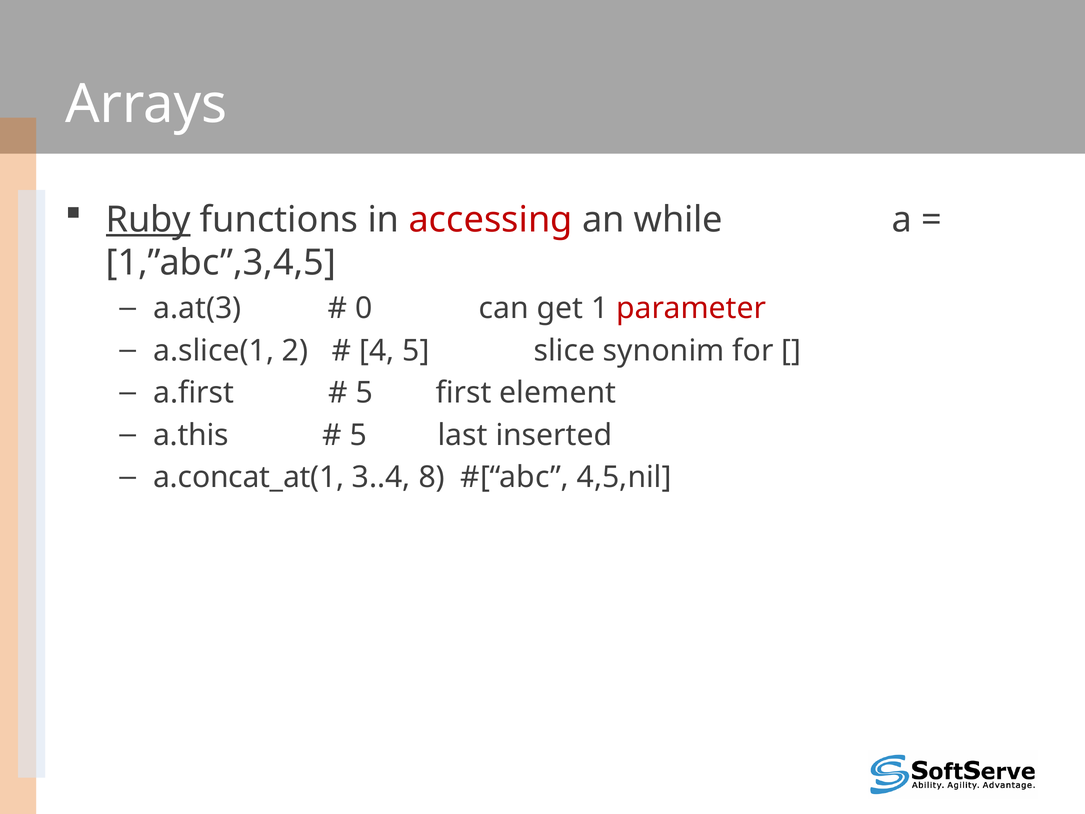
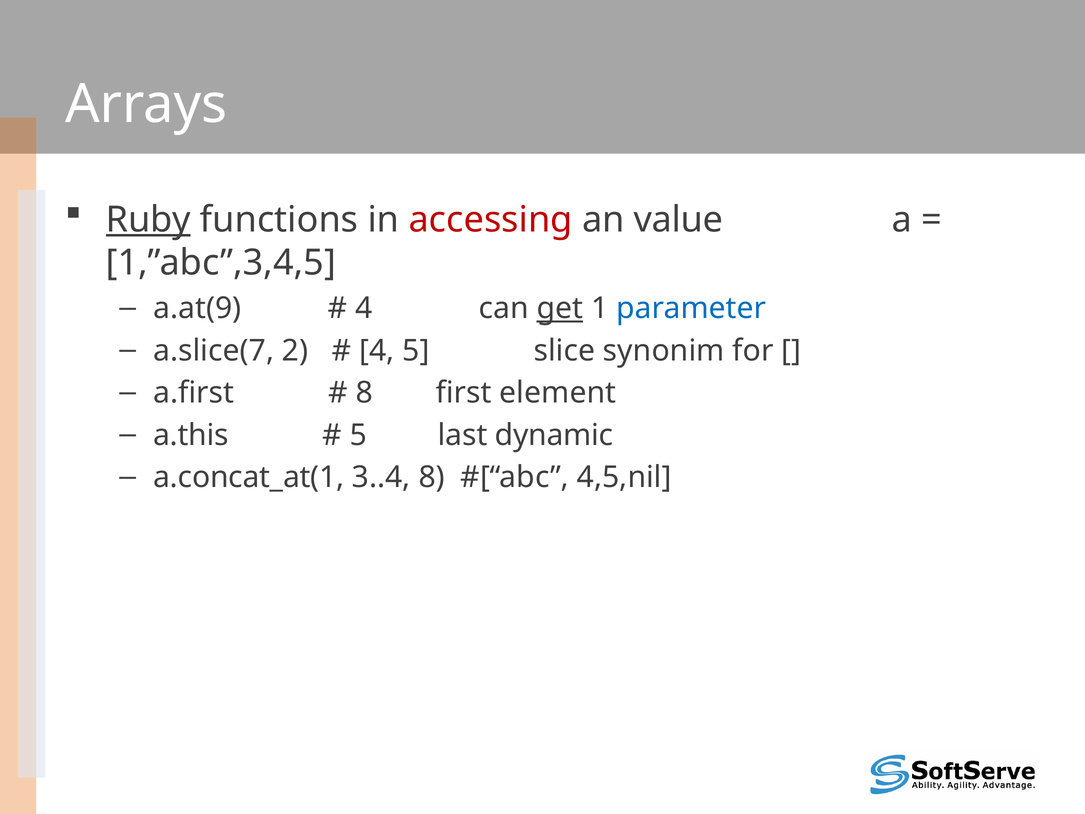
while: while -> value
a.at(3: a.at(3 -> a.at(9
0 at (364, 308): 0 -> 4
get underline: none -> present
parameter colour: red -> blue
a.slice(1: a.slice(1 -> a.slice(7
5 at (364, 393): 5 -> 8
inserted: inserted -> dynamic
